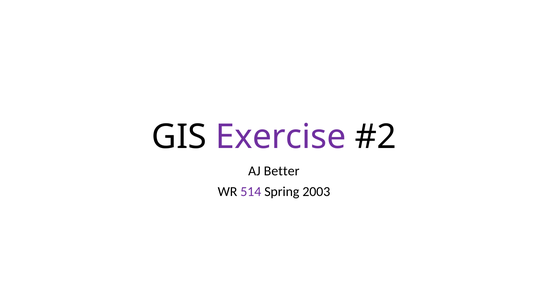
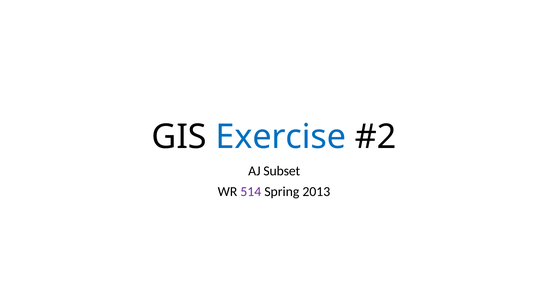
Exercise colour: purple -> blue
Better: Better -> Subset
2003: 2003 -> 2013
